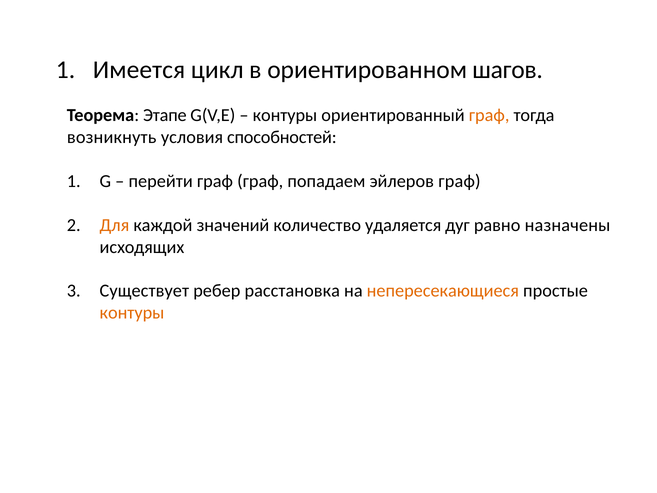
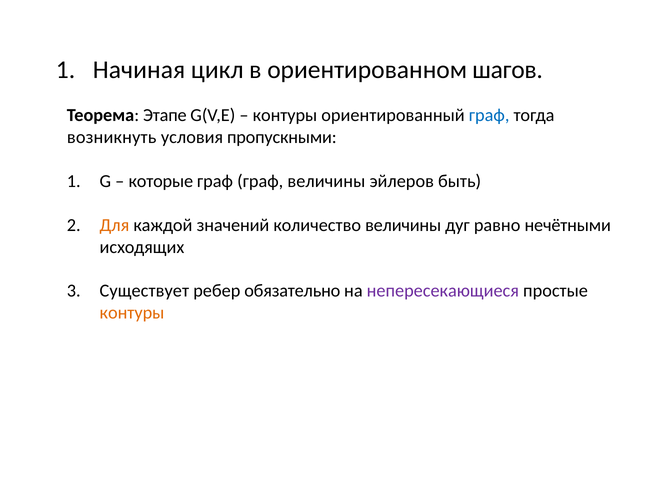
Имеется: Имеется -> Начиная
граф at (489, 115) colour: orange -> blue
способностей: способностей -> пропускными
перейти: перейти -> которые
граф попадаем: попадаем -> величины
эйлеров граф: граф -> быть
количество удаляется: удаляется -> величины
назначены: назначены -> нечётными
расстановка: расстановка -> обязательно
непересекающиеся colour: orange -> purple
